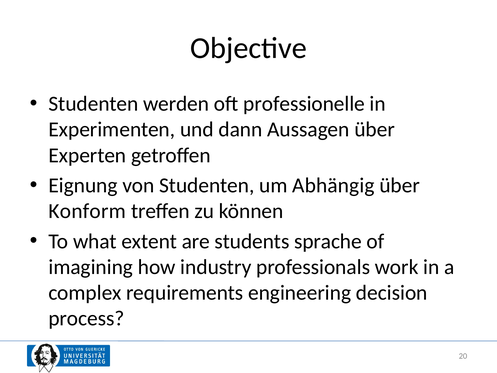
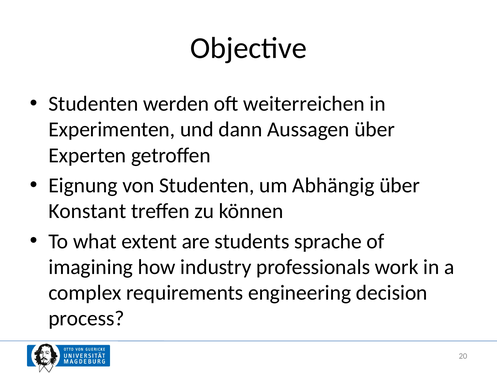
professionelle: professionelle -> weiterreichen
Konform: Konform -> Konstant
